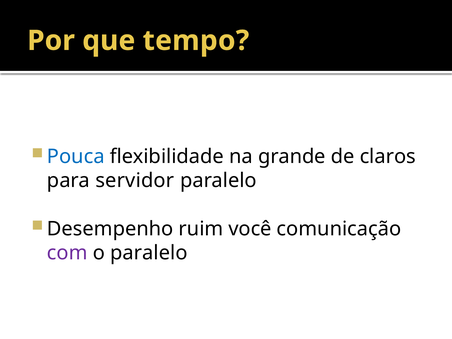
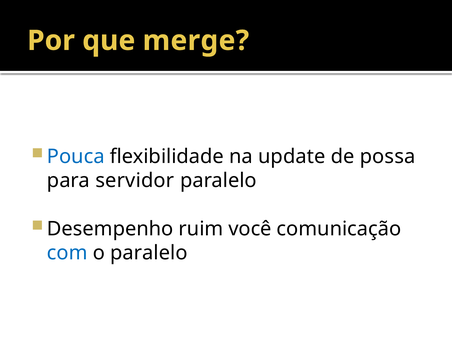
tempo: tempo -> merge
grande: grande -> update
claros: claros -> possa
com colour: purple -> blue
